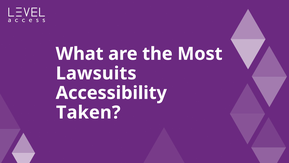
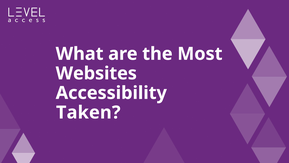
Lawsuits: Lawsuits -> Websites
